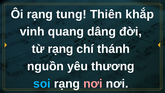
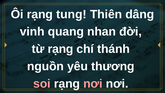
khắp: khắp -> dâng
dâng: dâng -> nhan
soi colour: light blue -> pink
